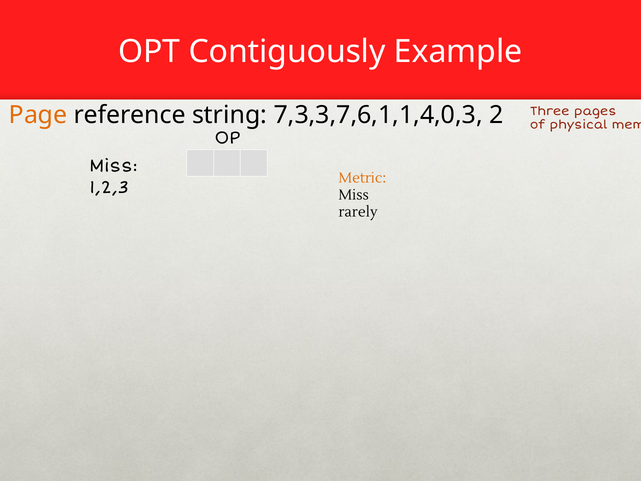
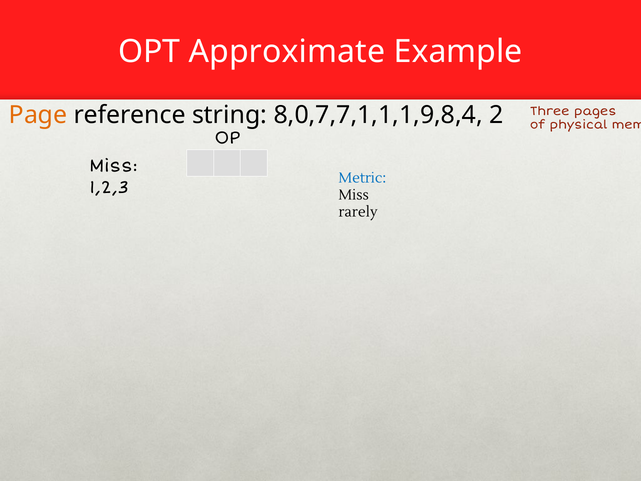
Contiguously: Contiguously -> Approximate
7,3,3,7,6,1,1,4,0,3: 7,3,3,7,6,1,1,4,0,3 -> 8,0,7,7,1,1,1,9,8,4
Metric colour: orange -> blue
